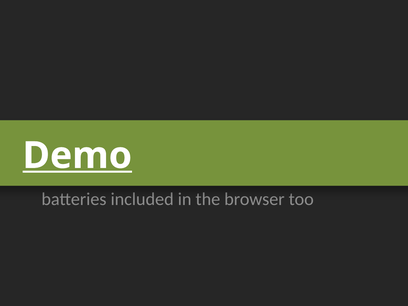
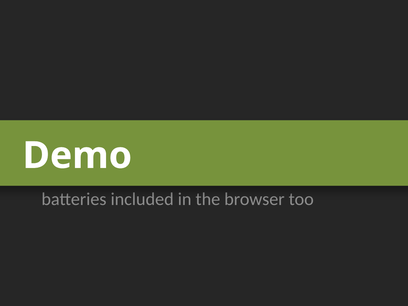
Demo underline: present -> none
